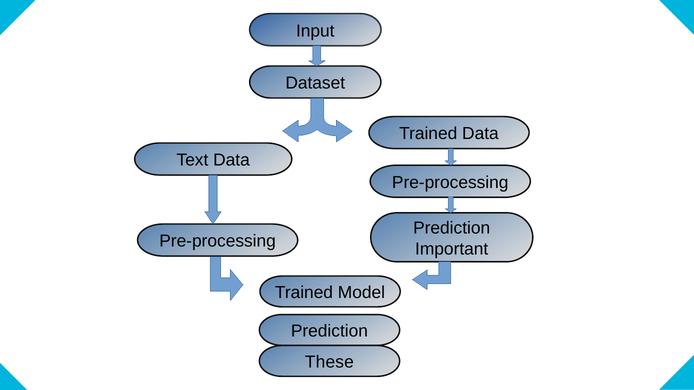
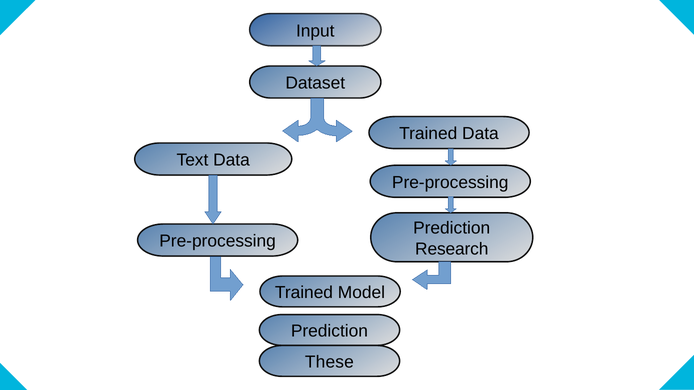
Important: Important -> Research
